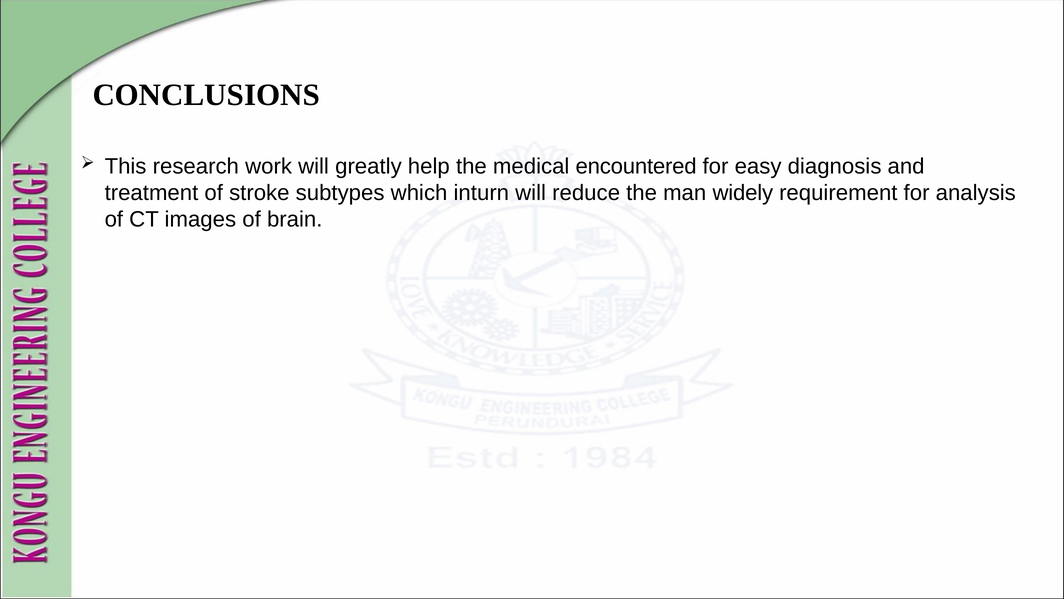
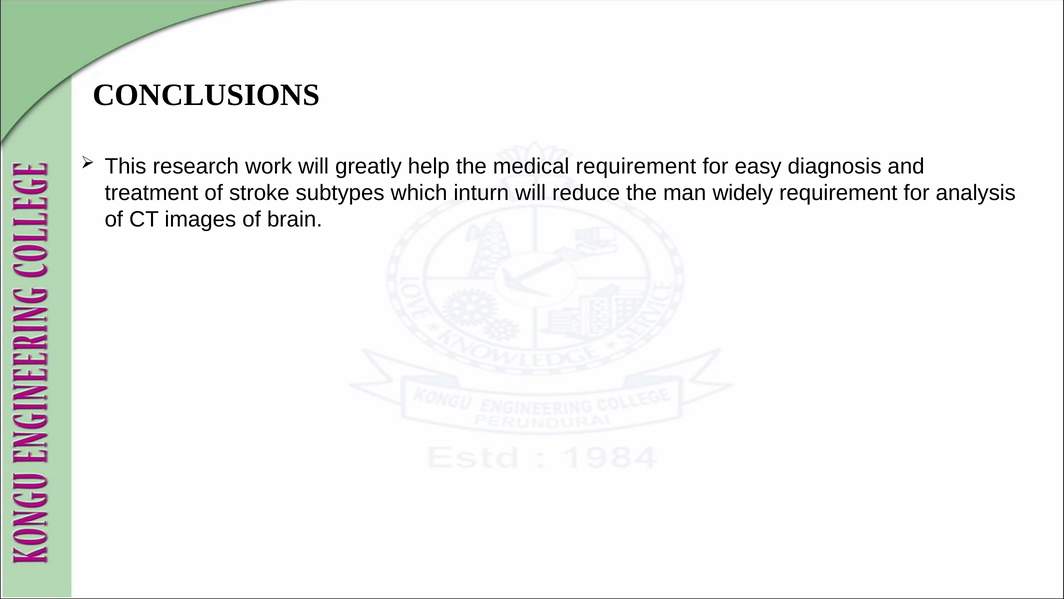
medical encountered: encountered -> requirement
